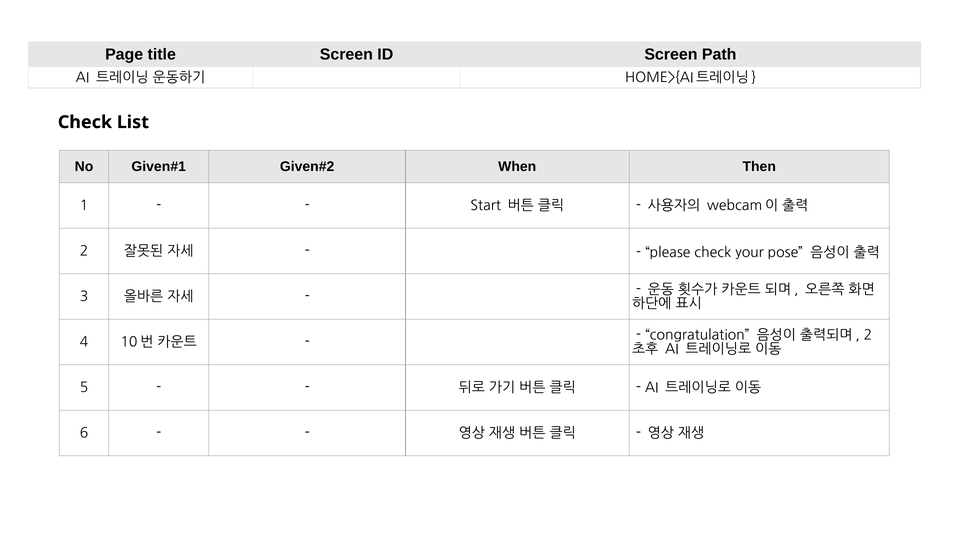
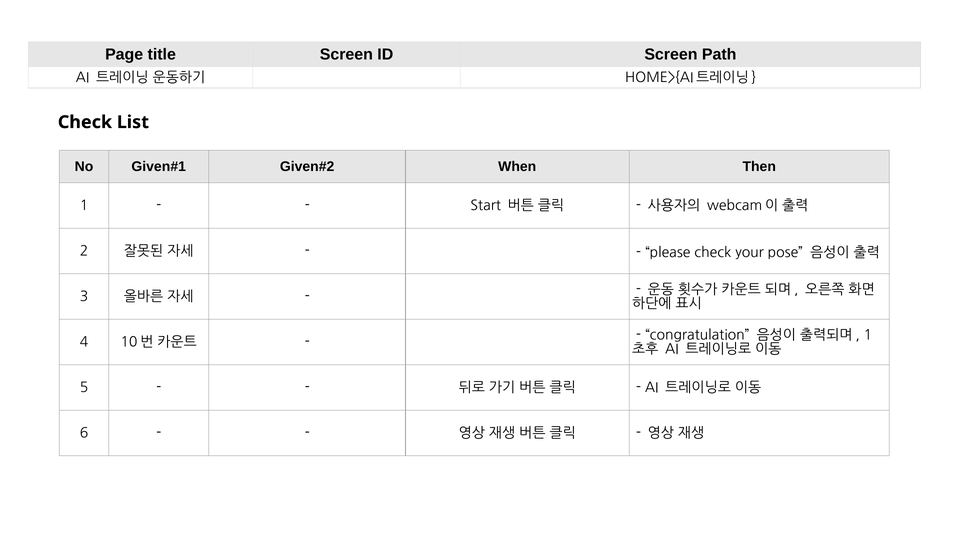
2 at (868, 336): 2 -> 1
